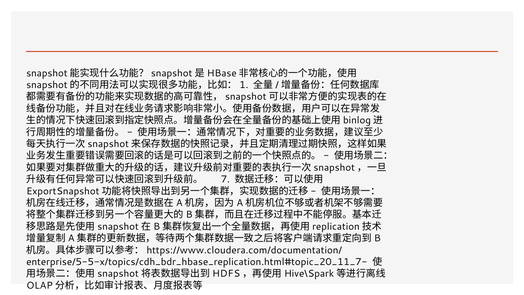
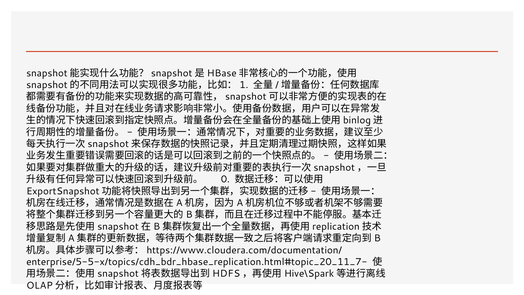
7: 7 -> 0
